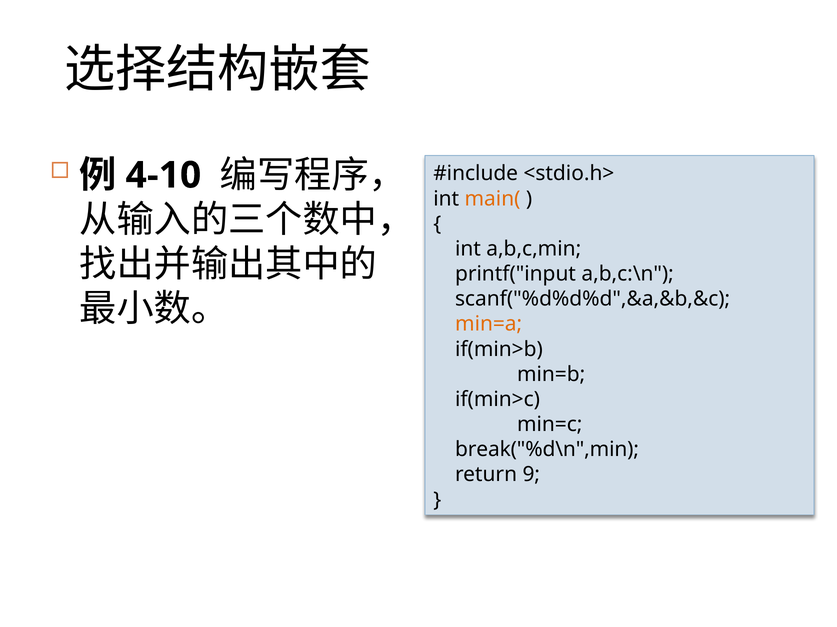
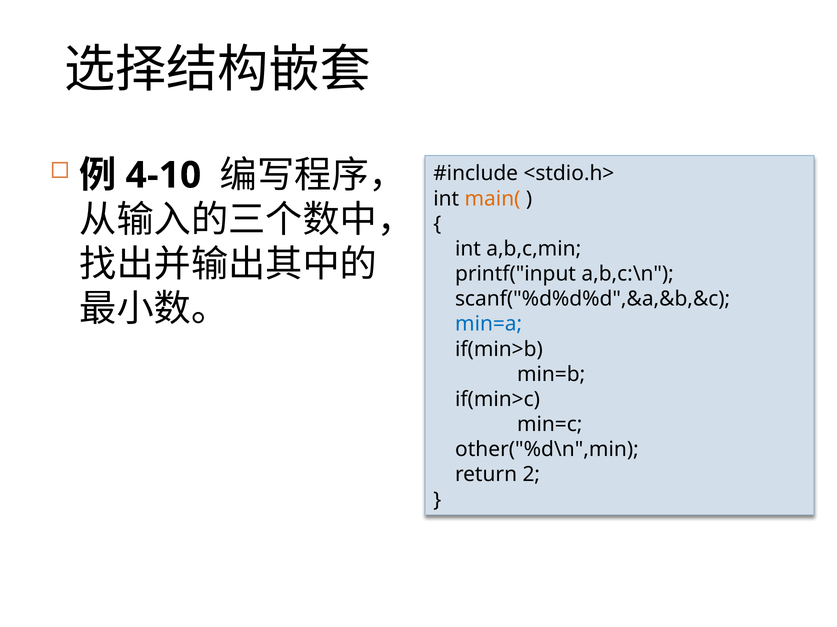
min=a colour: orange -> blue
break("%d\n",min: break("%d\n",min -> other("%d\n",min
9: 9 -> 2
